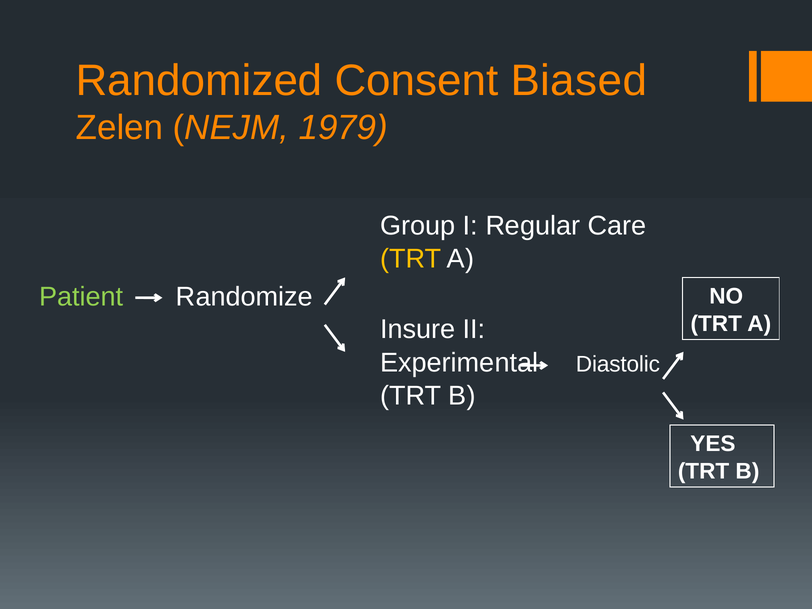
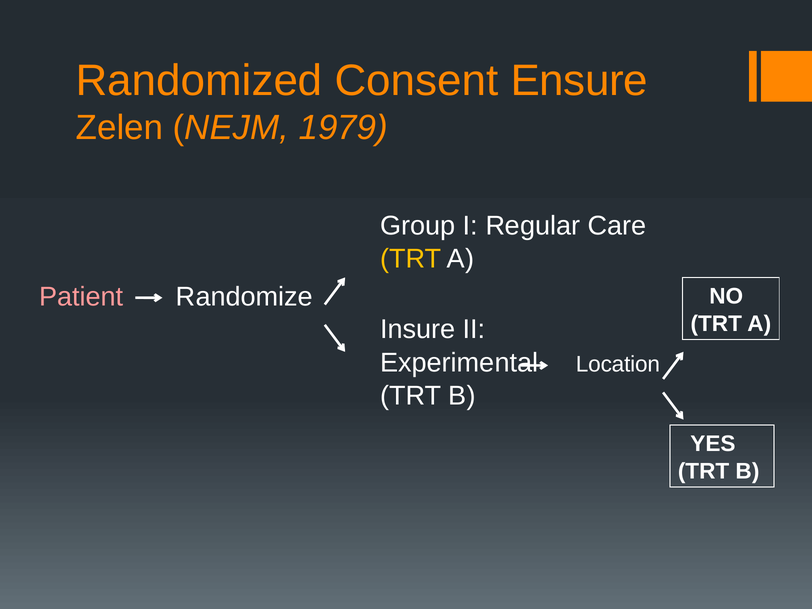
Biased: Biased -> Ensure
Patient colour: light green -> pink
Diastolic: Diastolic -> Location
